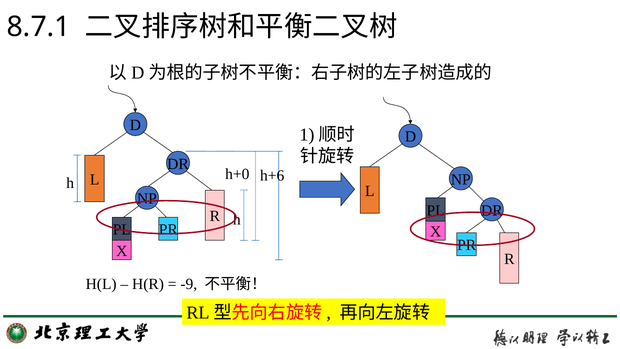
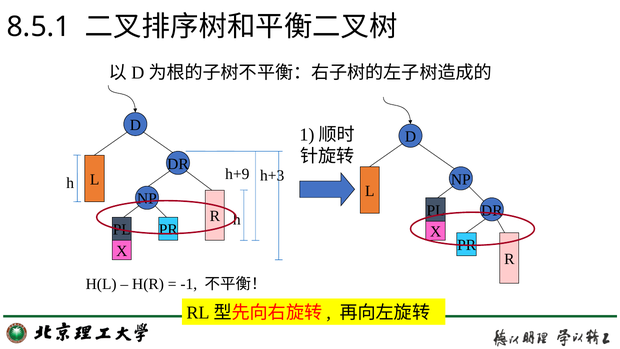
8.7.1: 8.7.1 -> 8.5.1
h+0: h+0 -> h+9
h+6: h+6 -> h+3
-9: -9 -> -1
